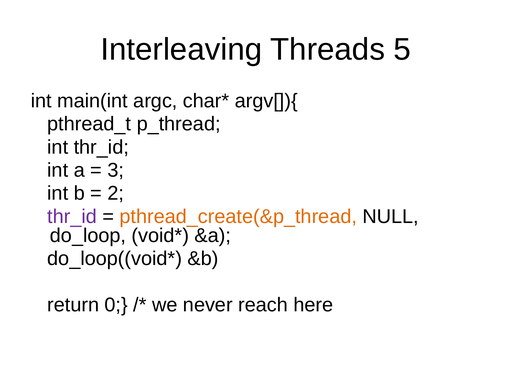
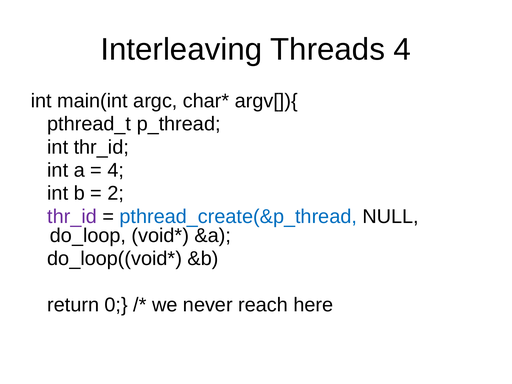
Threads 5: 5 -> 4
3 at (116, 170): 3 -> 4
pthread_create(&p_thread colour: orange -> blue
